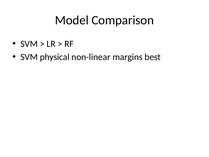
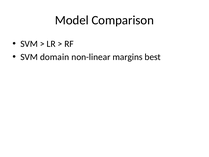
physical: physical -> domain
